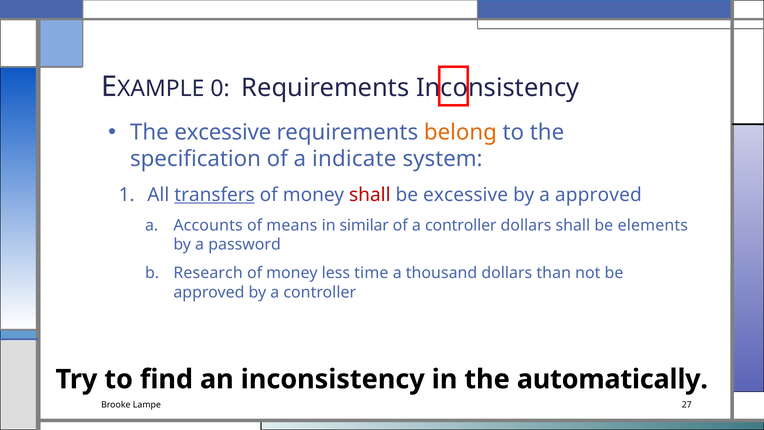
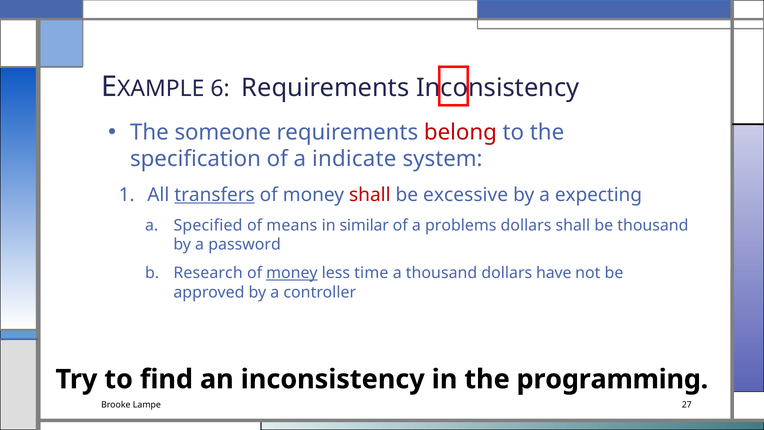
0: 0 -> 6
The excessive: excessive -> someone
belong colour: orange -> red
a approved: approved -> expecting
Accounts: Accounts -> Specified
of a controller: controller -> problems
be elements: elements -> thousand
money at (292, 273) underline: none -> present
than: than -> have
automatically: automatically -> programming
